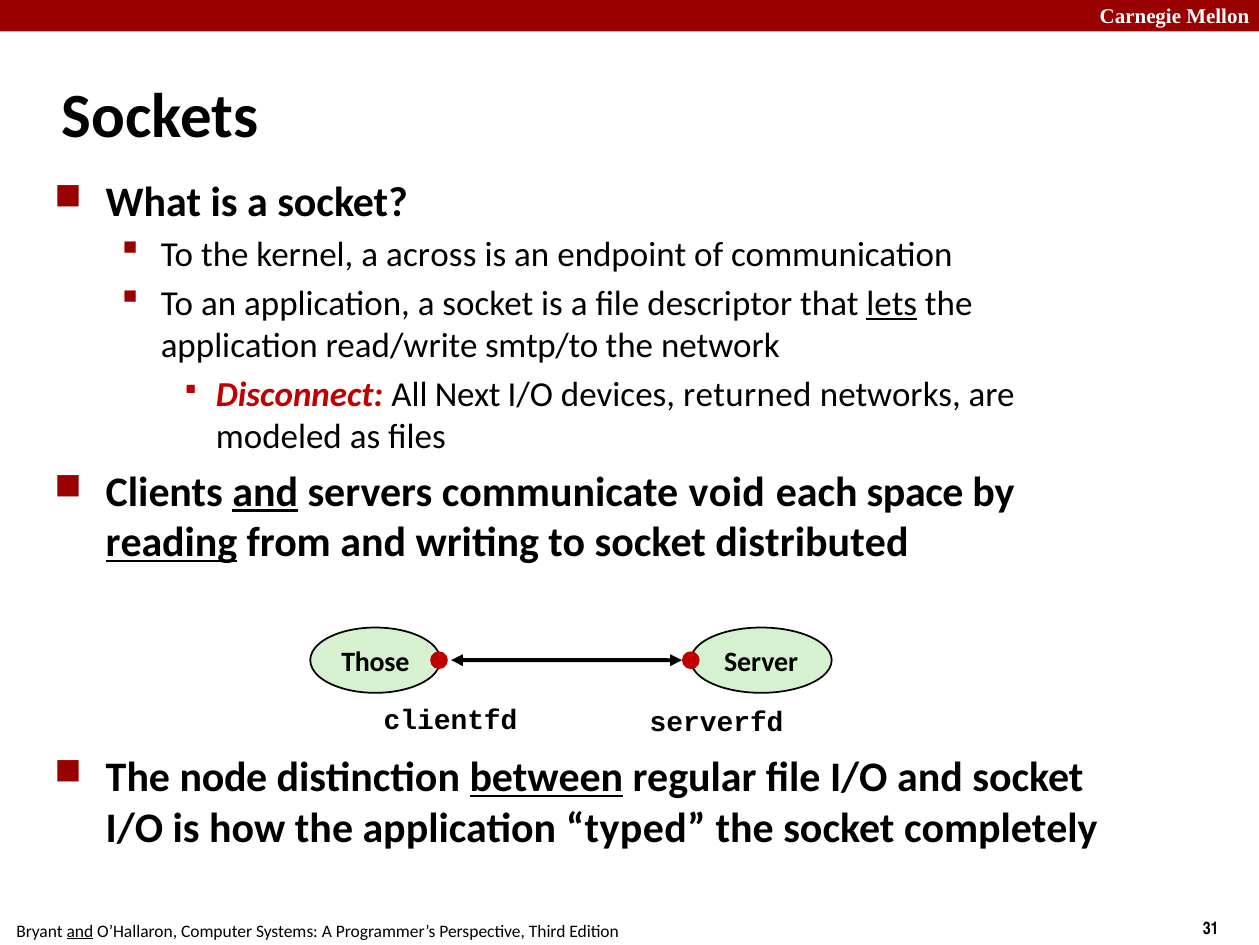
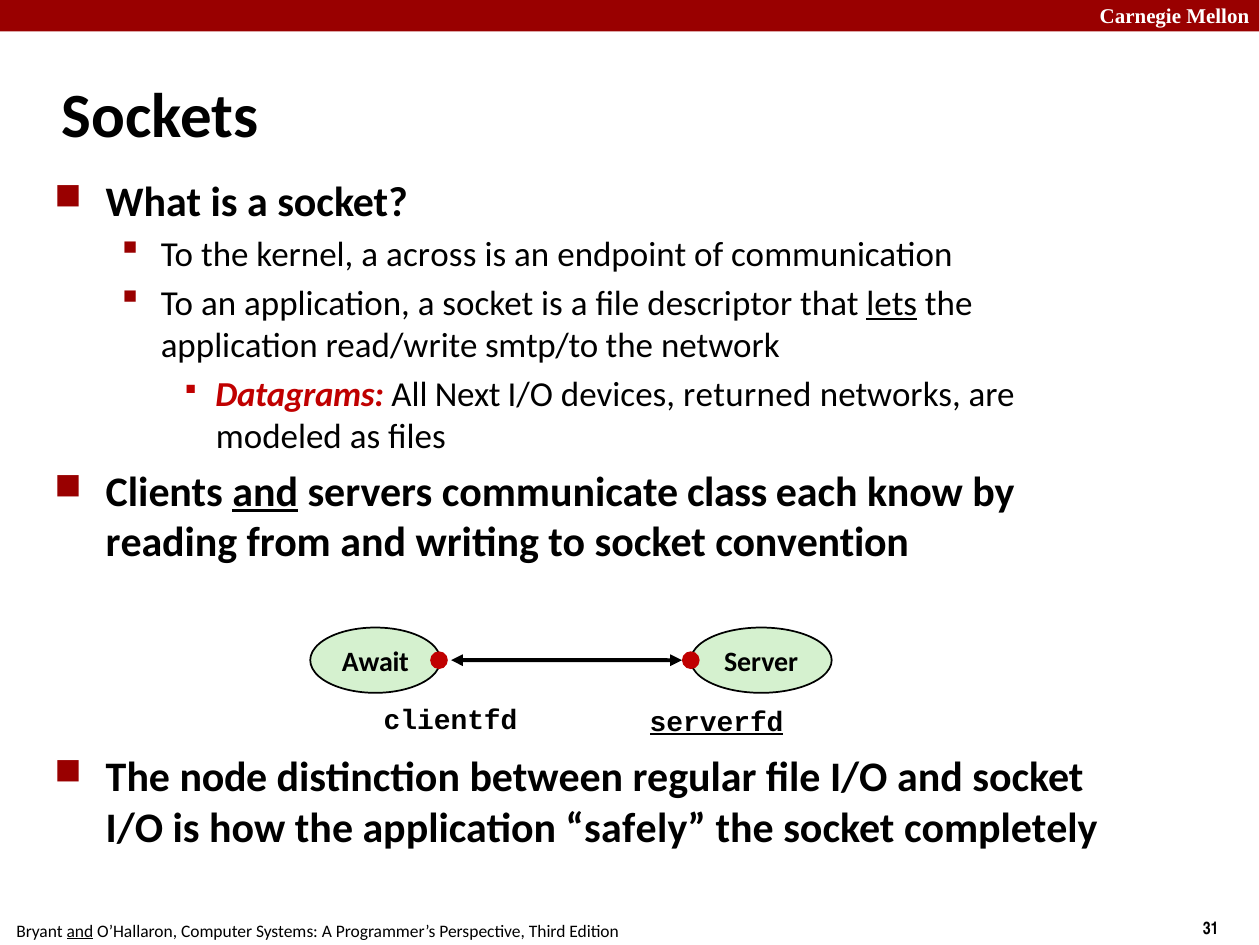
Disconnect: Disconnect -> Datagrams
void: void -> class
space: space -> know
reading underline: present -> none
distributed: distributed -> convention
Those: Those -> Await
serverfd underline: none -> present
between underline: present -> none
typed: typed -> safely
